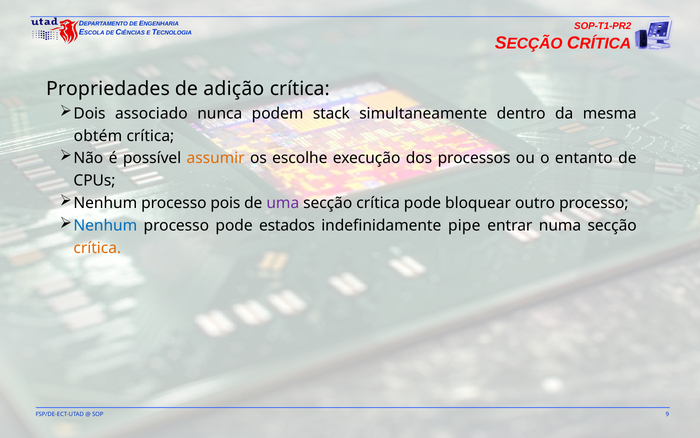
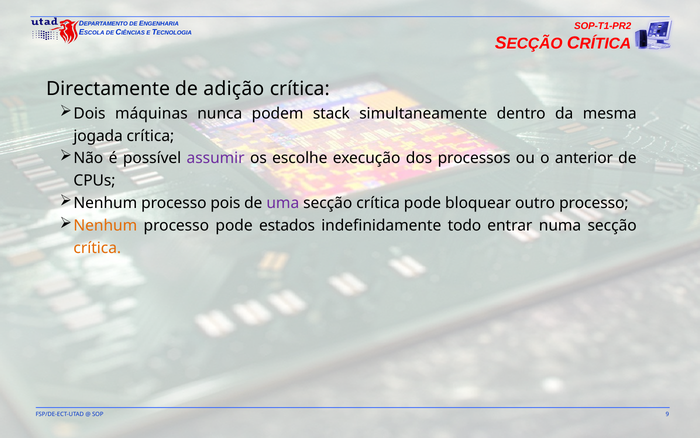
Propriedades: Propriedades -> Directamente
associado: associado -> máquinas
obtém: obtém -> jogada
assumir colour: orange -> purple
entanto: entanto -> anterior
Nenhum at (105, 225) colour: blue -> orange
pipe: pipe -> todo
